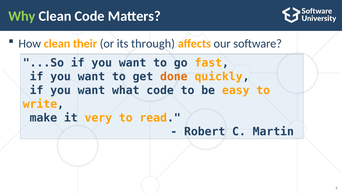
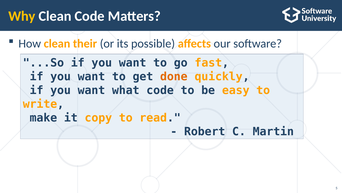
Why colour: light green -> yellow
through: through -> possible
very: very -> copy
